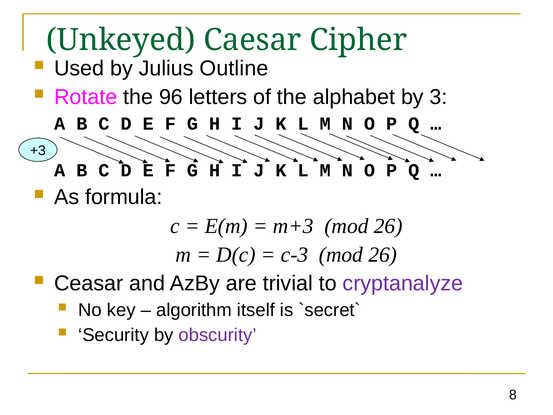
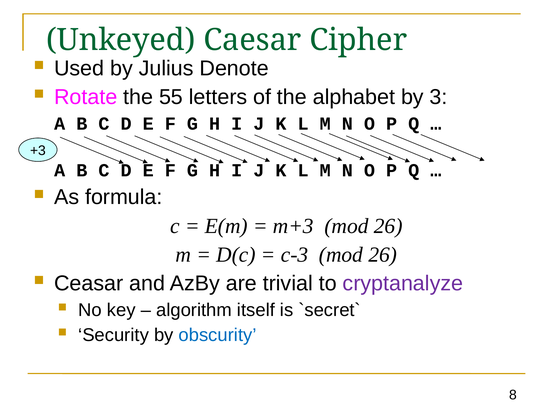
Outline: Outline -> Denote
96: 96 -> 55
obscurity colour: purple -> blue
